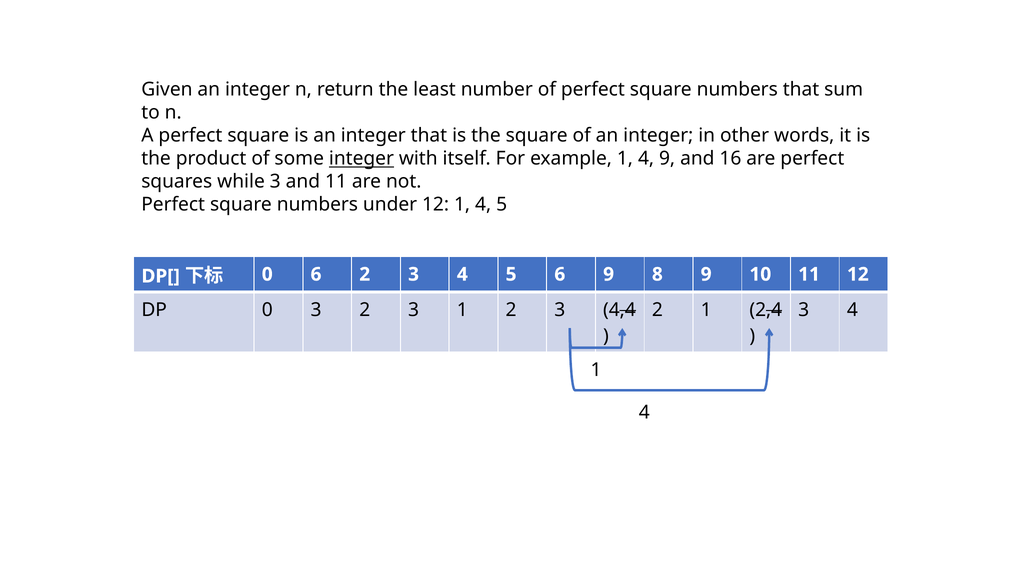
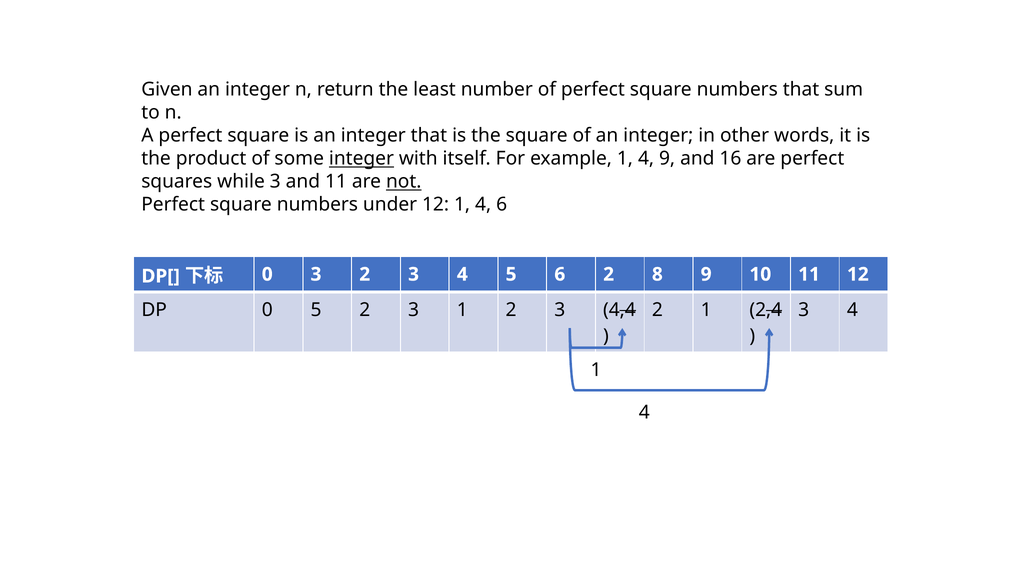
not underline: none -> present
1 4 5: 5 -> 6
0 6: 6 -> 3
6 9: 9 -> 2
0 3: 3 -> 5
